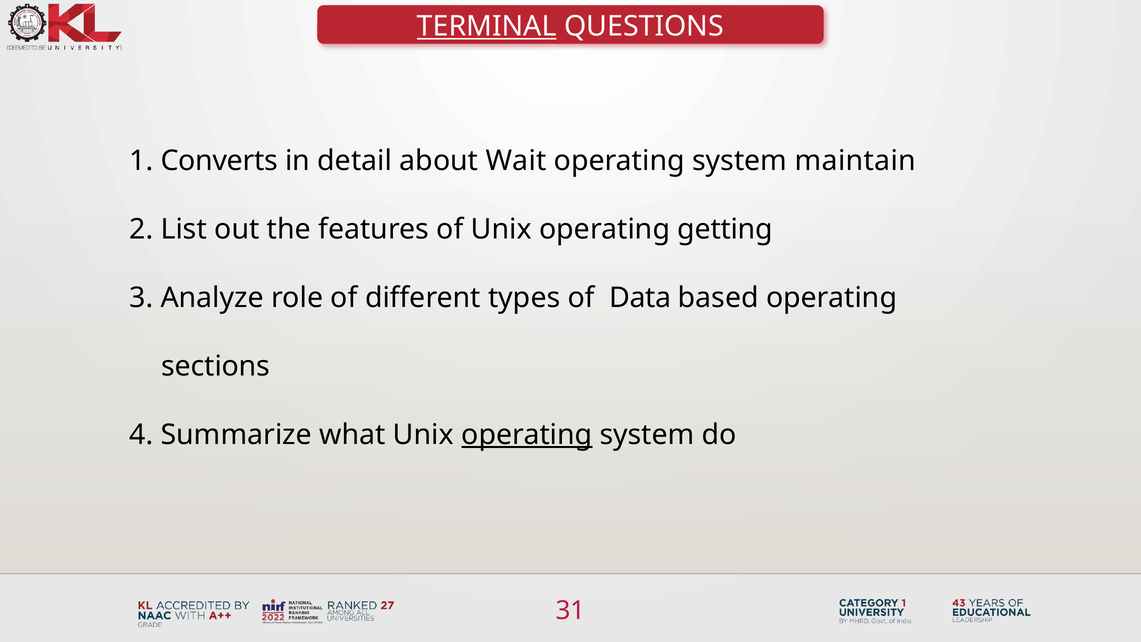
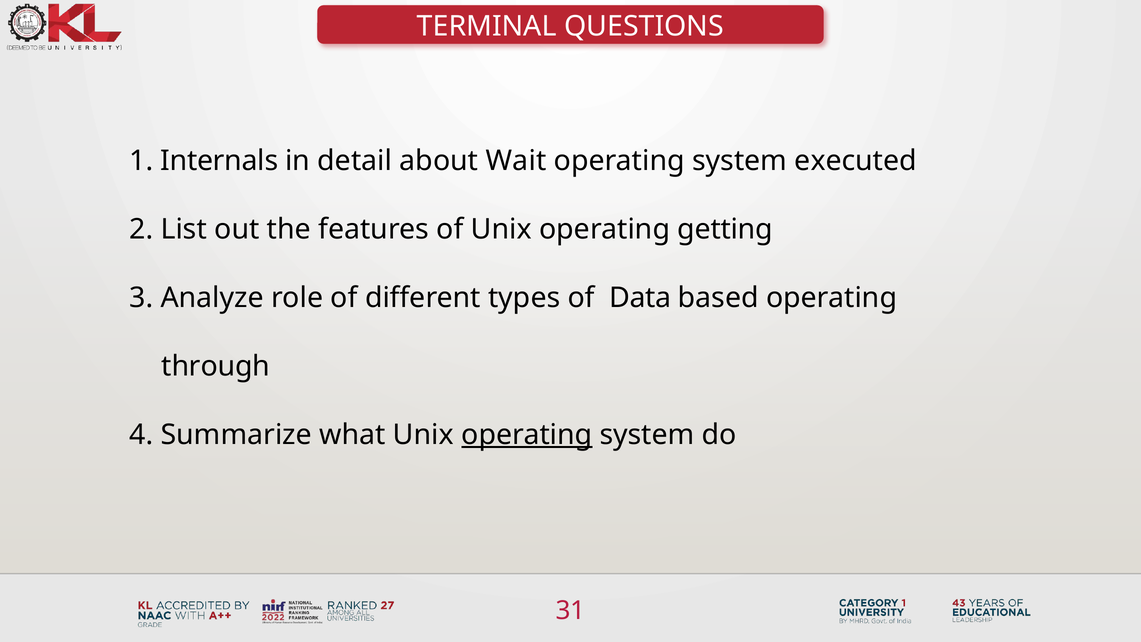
TERMINAL underline: present -> none
Converts: Converts -> Internals
maintain: maintain -> executed
sections: sections -> through
